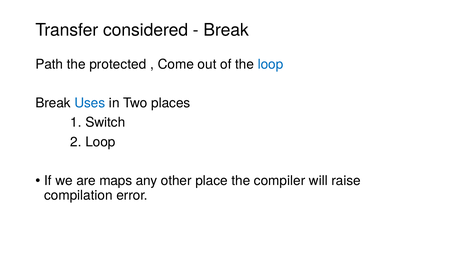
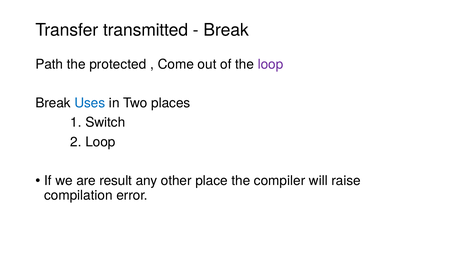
considered: considered -> transmitted
loop at (271, 64) colour: blue -> purple
maps: maps -> result
